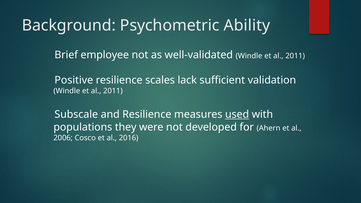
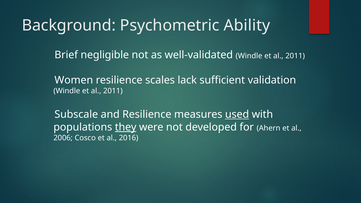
employee: employee -> negligible
Positive: Positive -> Women
they underline: none -> present
